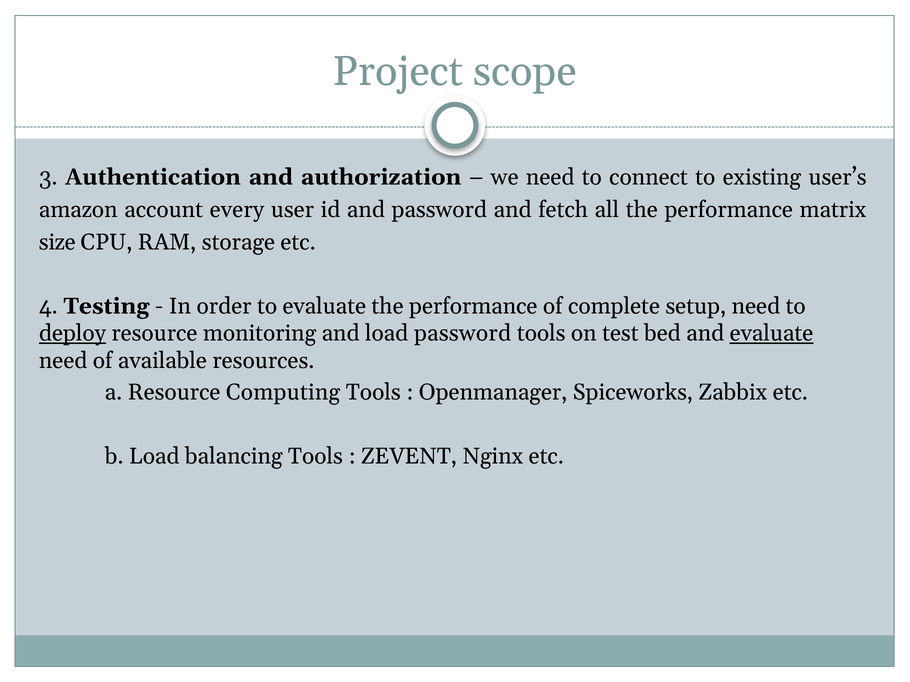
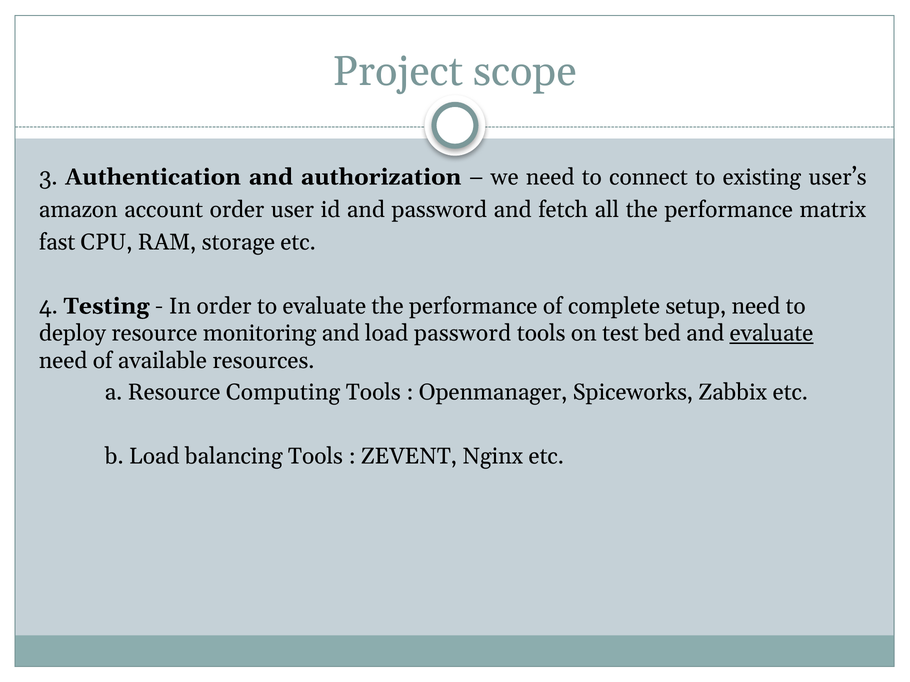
account every: every -> order
size: size -> fast
deploy underline: present -> none
